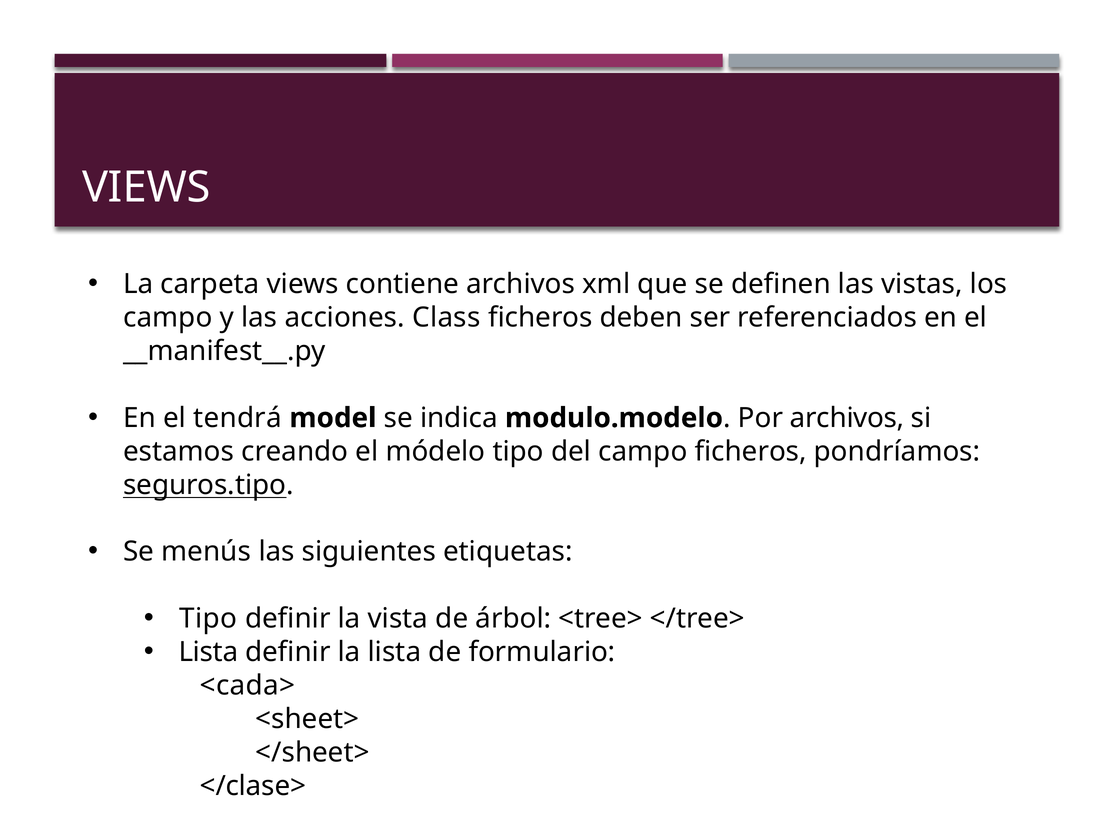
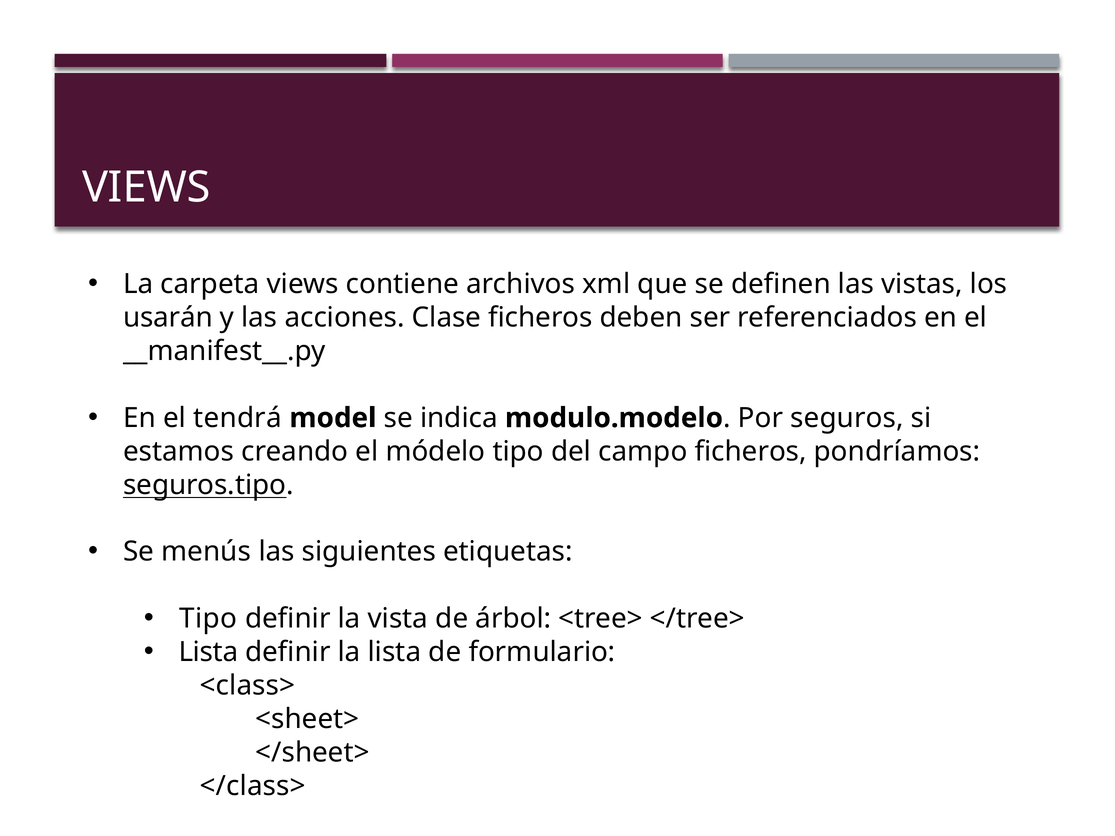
campo at (168, 318): campo -> usarán
Class: Class -> Clase
Por archivos: archivos -> seguros
<cada>: <cada> -> <class>
</clase>: </clase> -> </class>
